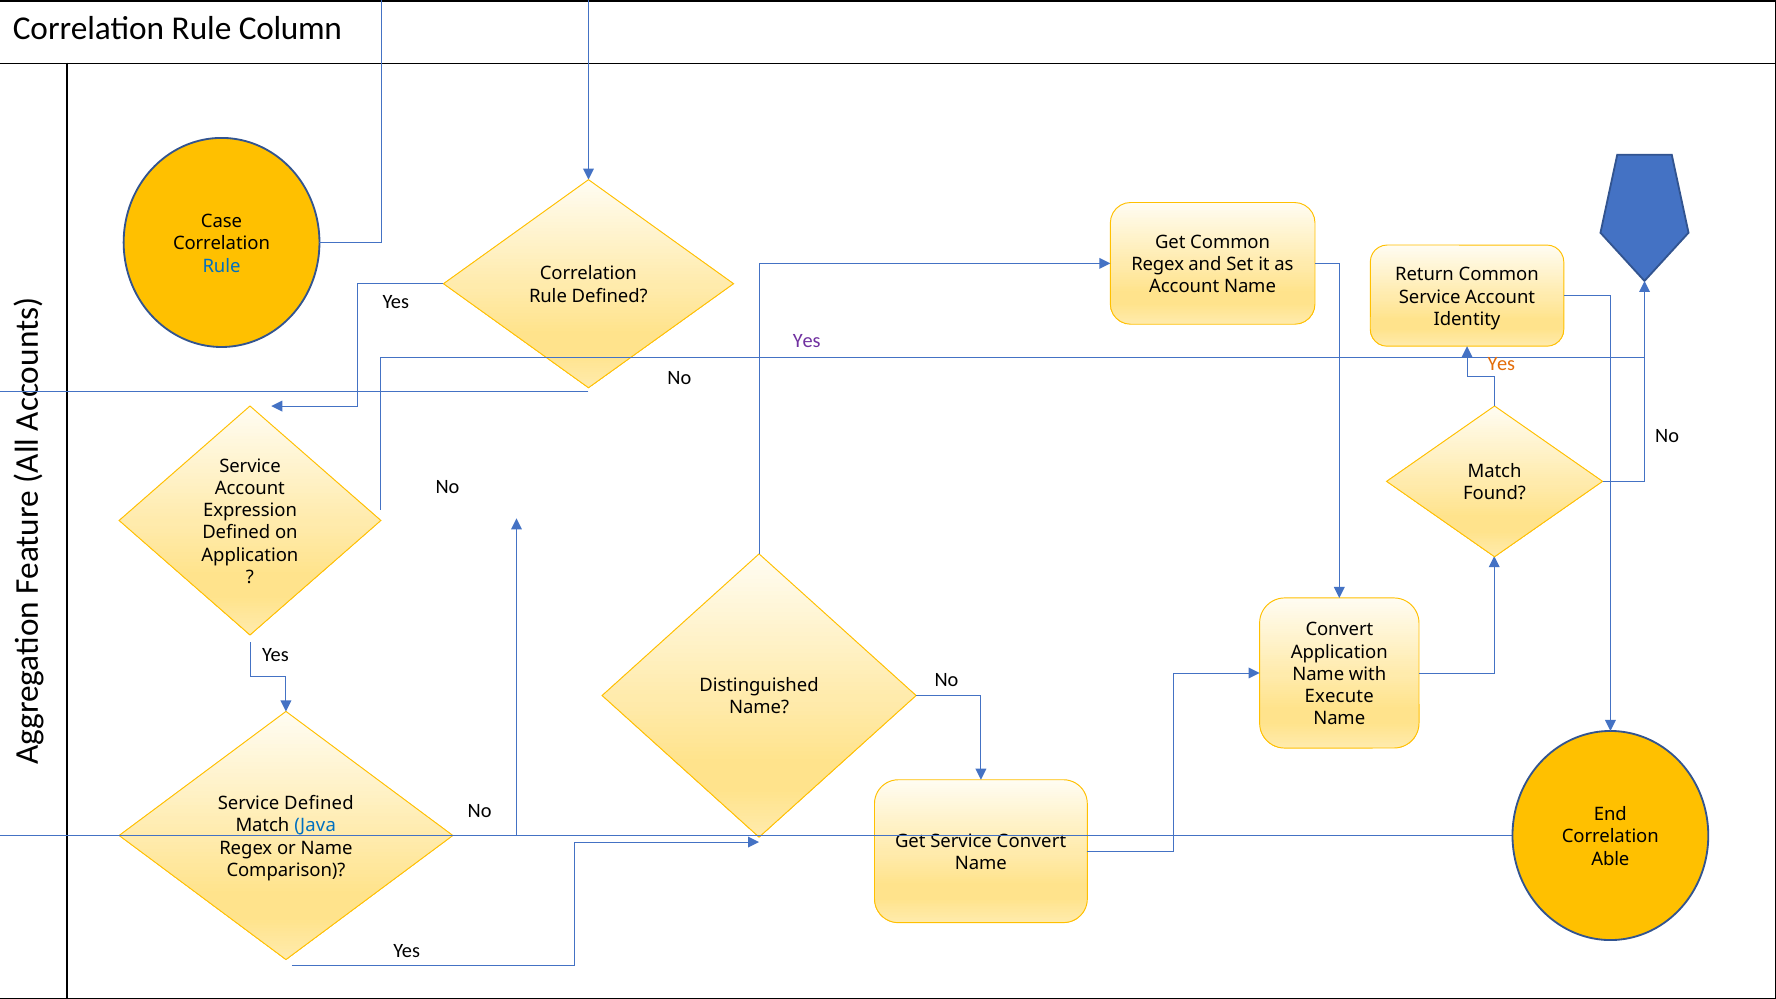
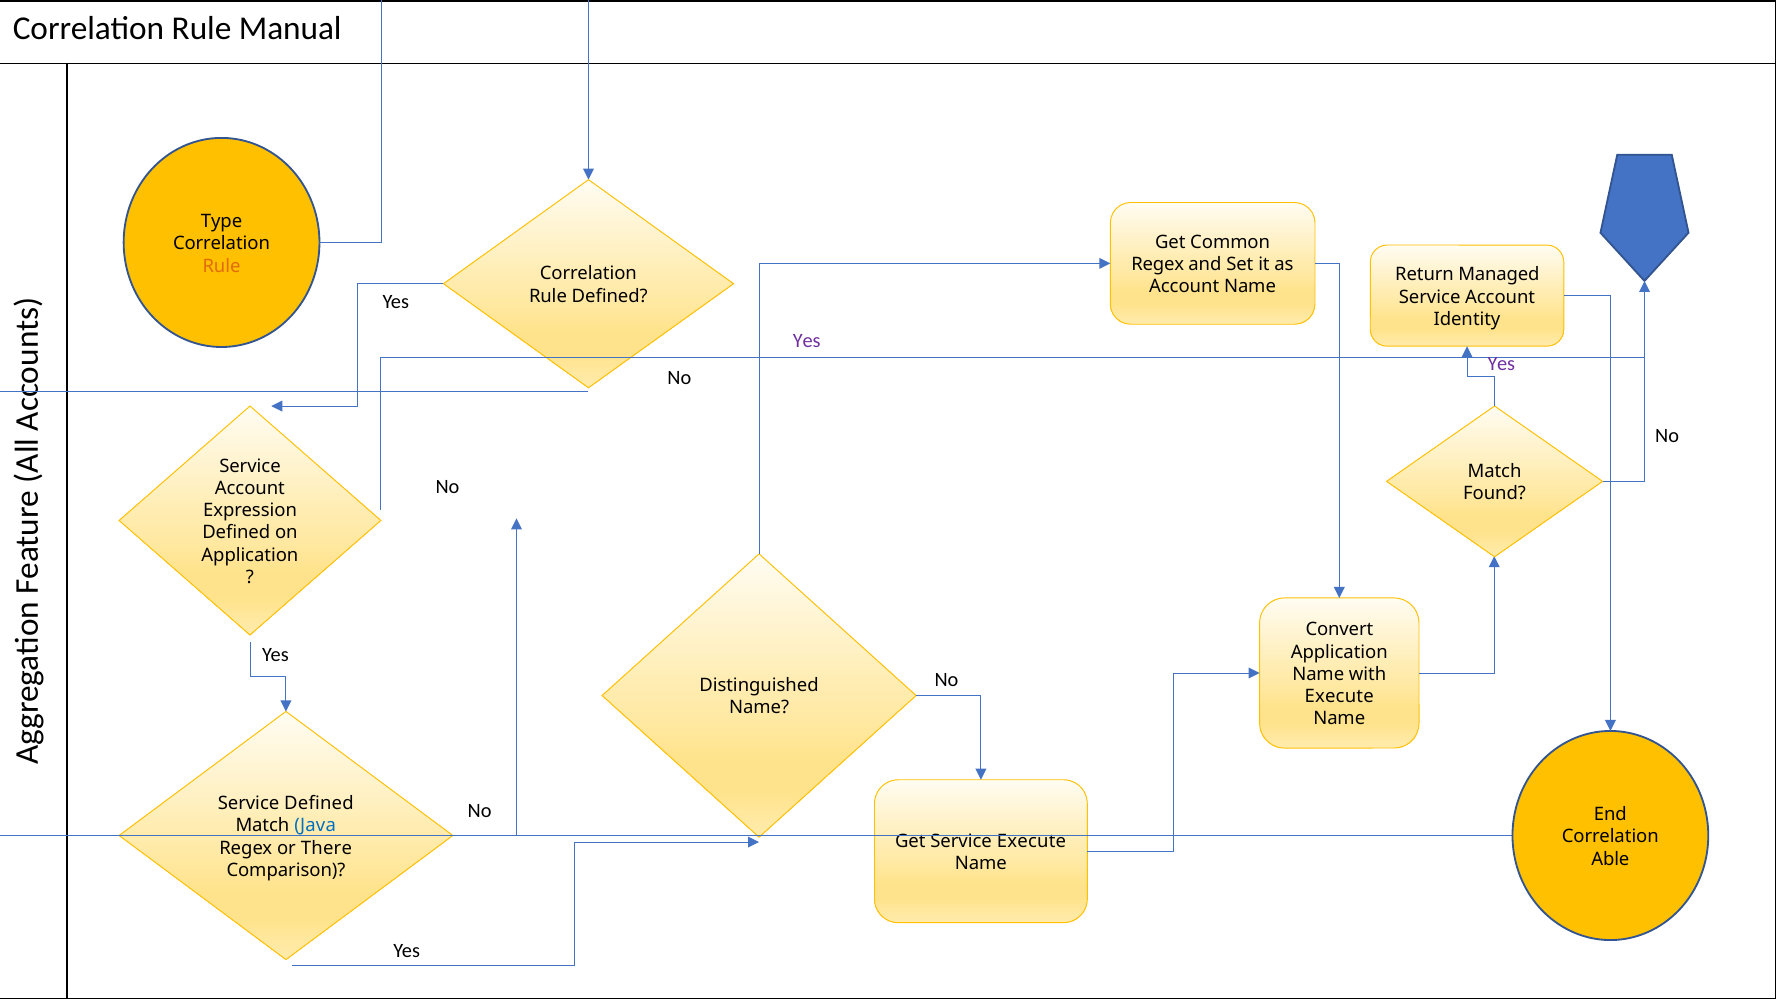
Column: Column -> Manual
Case: Case -> Type
Rule at (222, 266) colour: blue -> orange
Return Common: Common -> Managed
Yes at (1501, 364) colour: orange -> purple
Service Convert: Convert -> Execute
or Name: Name -> There
